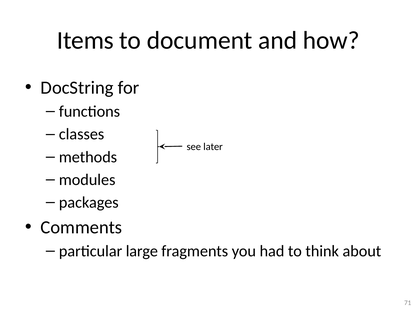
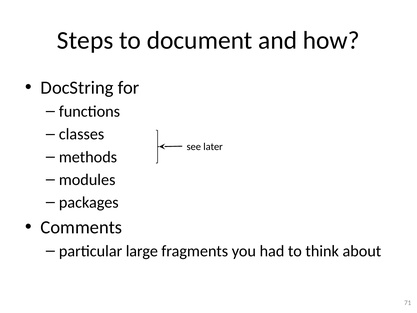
Items: Items -> Steps
